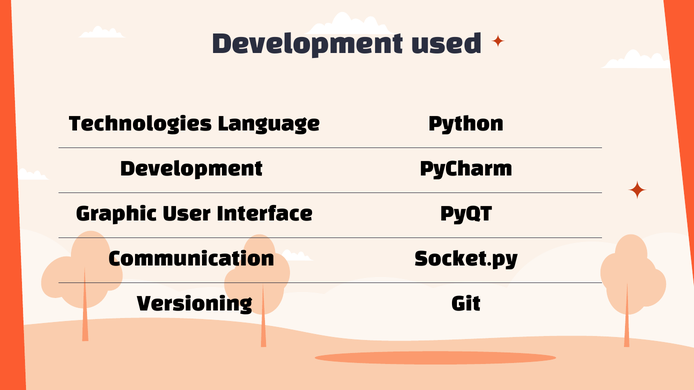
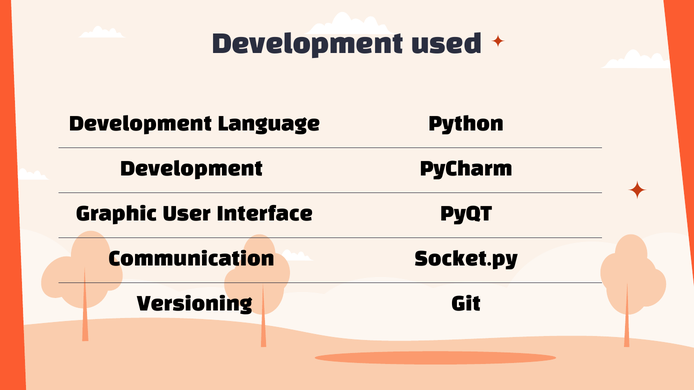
Technologies at (140, 125): Technologies -> Development
